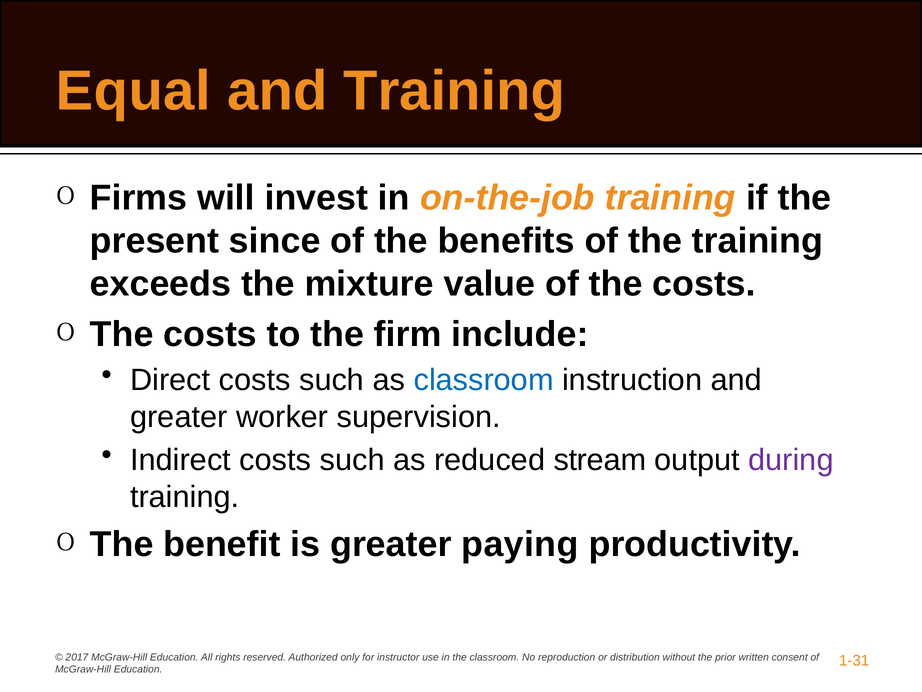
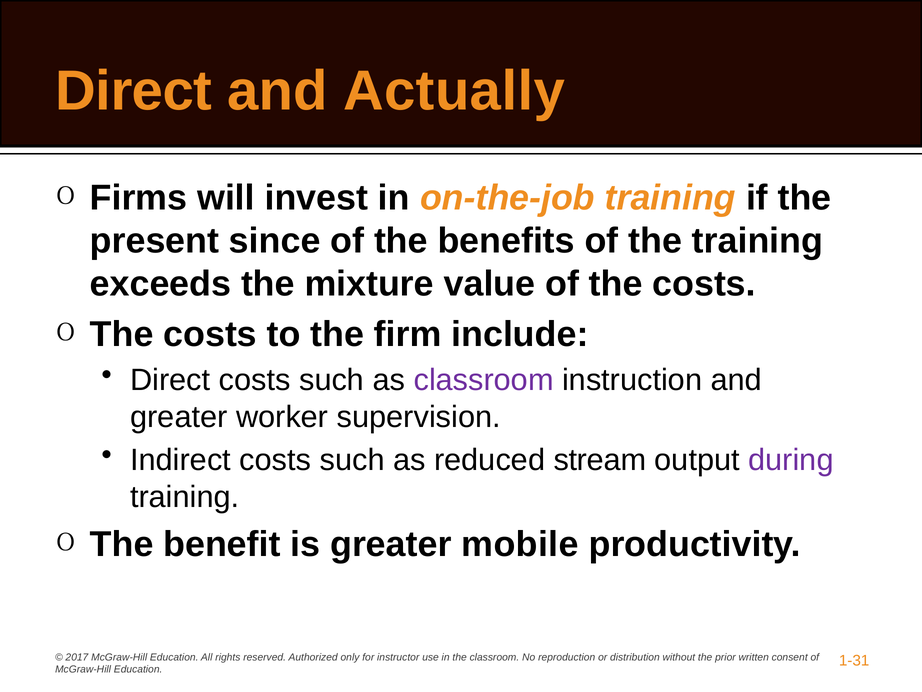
Equal at (133, 91): Equal -> Direct
and Training: Training -> Actually
classroom at (484, 380) colour: blue -> purple
paying: paying -> mobile
